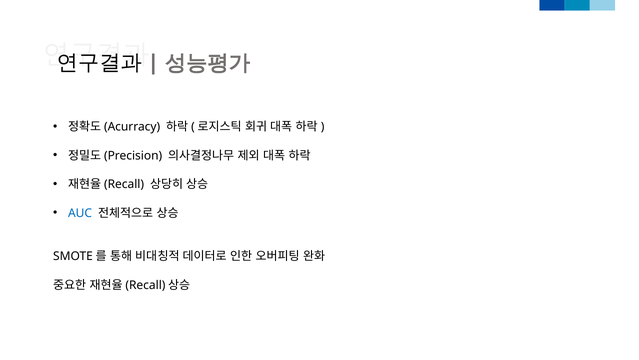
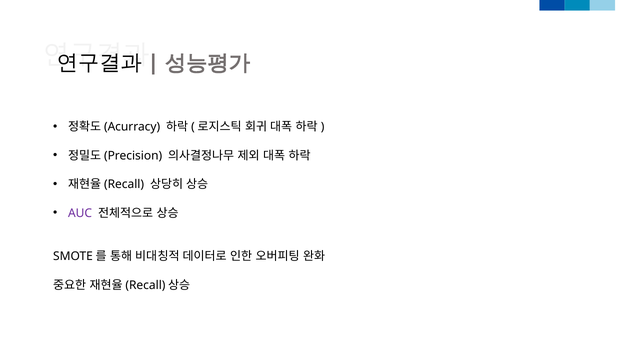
AUC colour: blue -> purple
